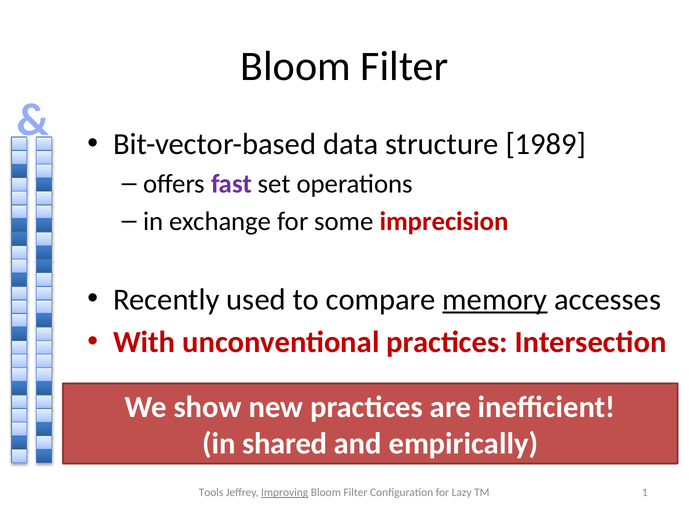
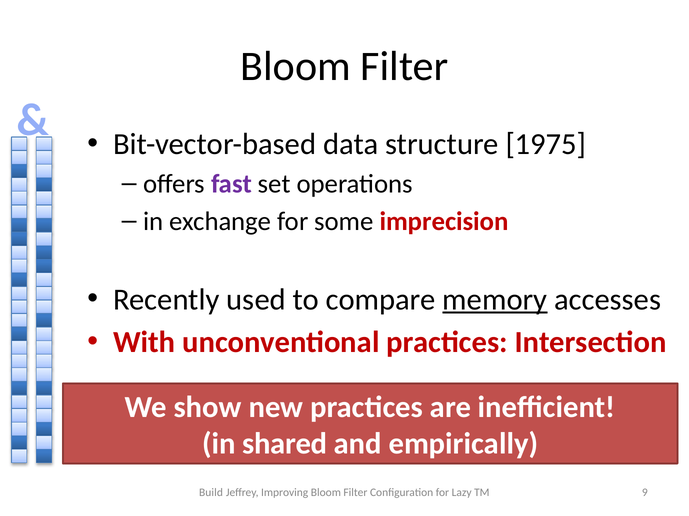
1989: 1989 -> 1975
Tools: Tools -> Build
Improving underline: present -> none
1: 1 -> 9
